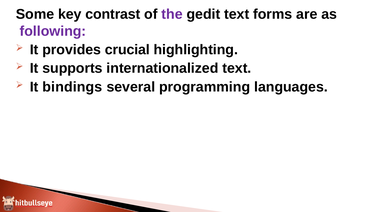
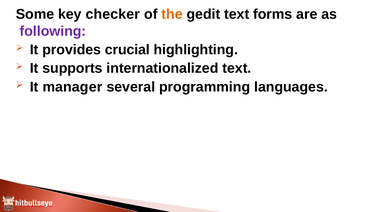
contrast: contrast -> checker
the colour: purple -> orange
bindings: bindings -> manager
